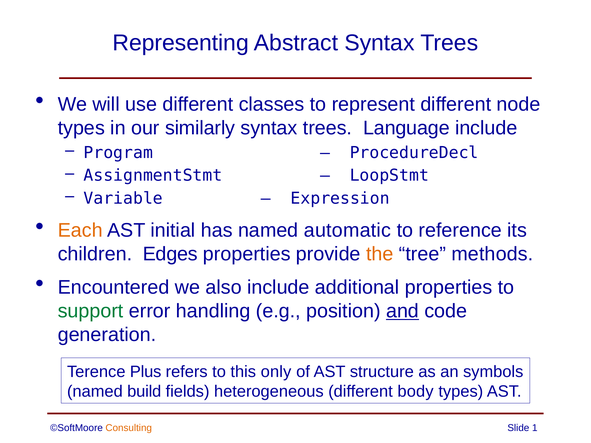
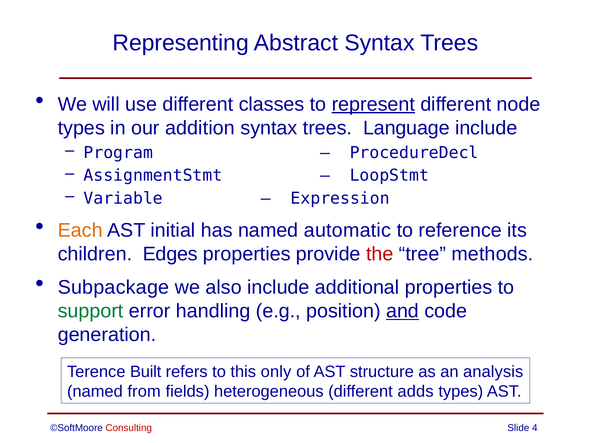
represent underline: none -> present
similarly: similarly -> addition
the colour: orange -> red
Encountered: Encountered -> Subpackage
Plus: Plus -> Built
symbols: symbols -> analysis
build: build -> from
body: body -> adds
Consulting colour: orange -> red
1: 1 -> 4
